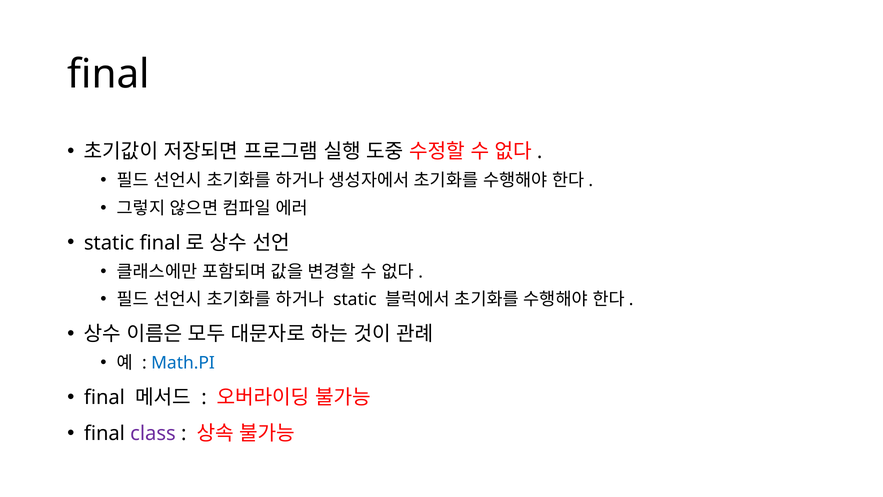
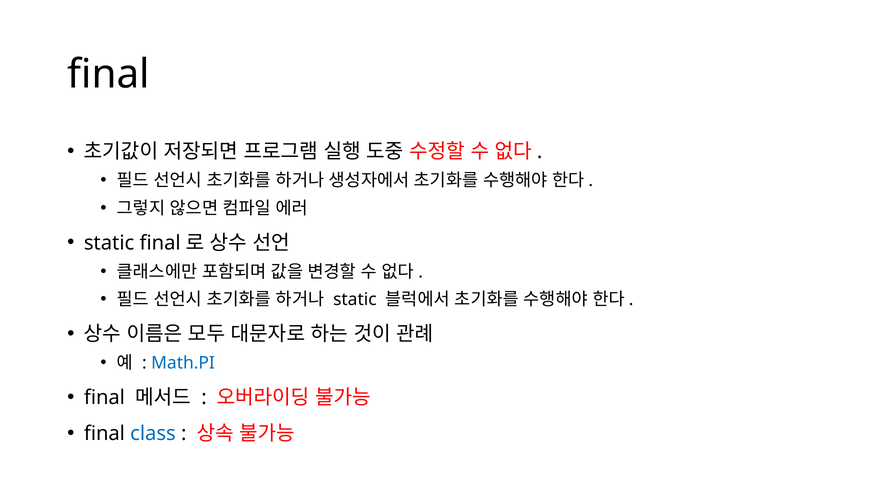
class colour: purple -> blue
